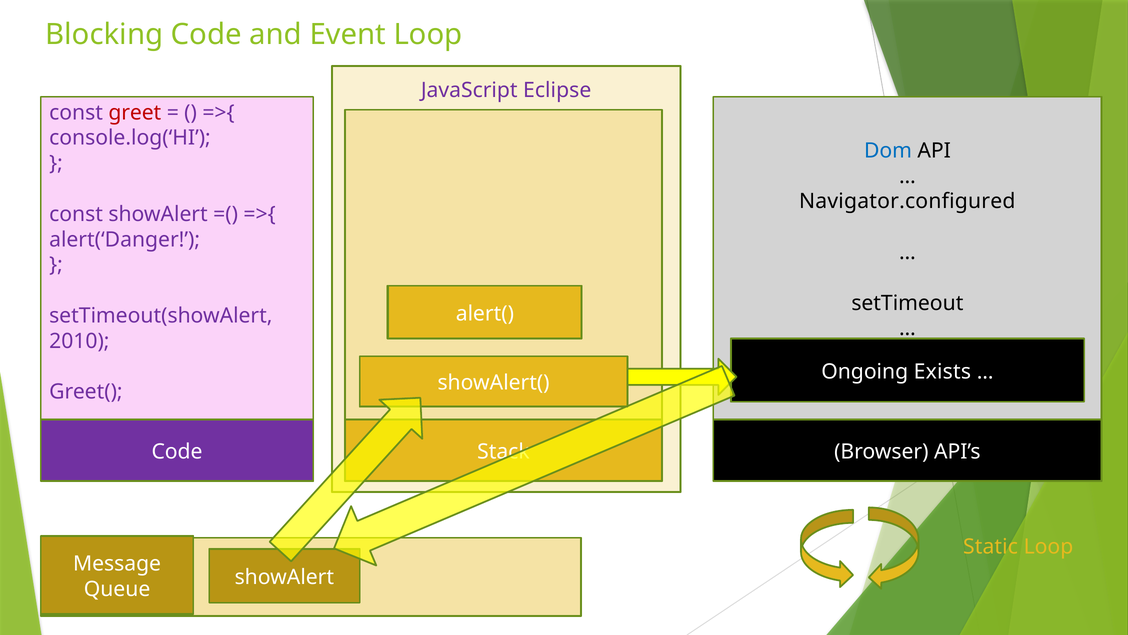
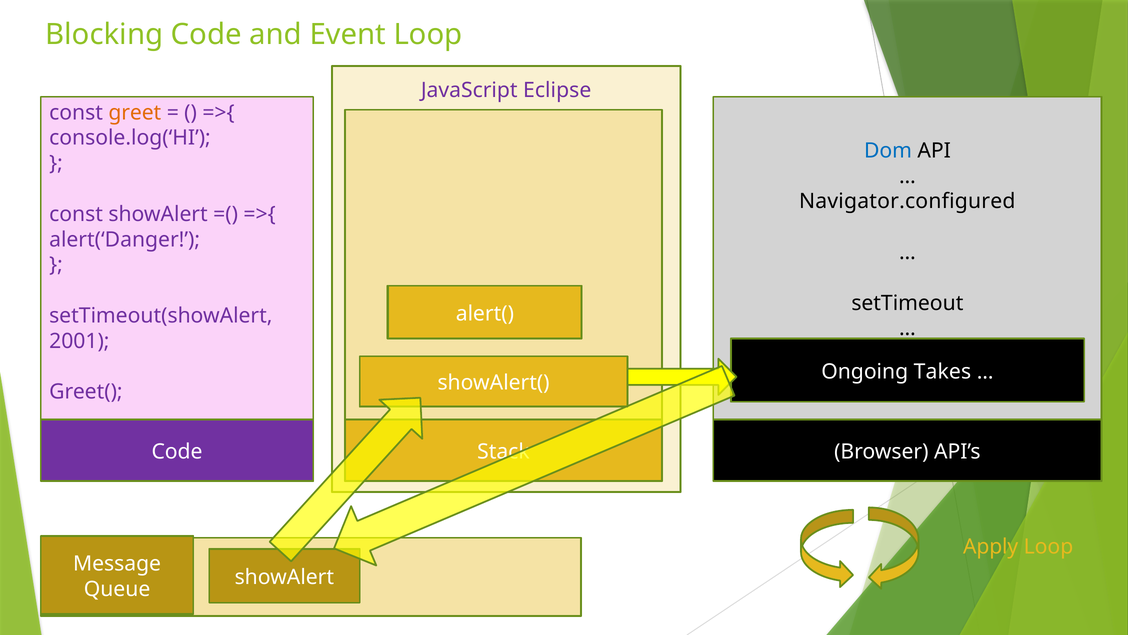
greet colour: red -> orange
2010: 2010 -> 2001
Exists: Exists -> Takes
Static: Static -> Apply
